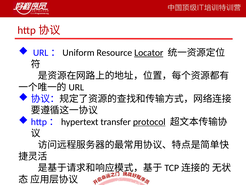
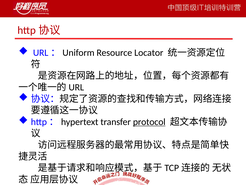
Locator underline: present -> none
